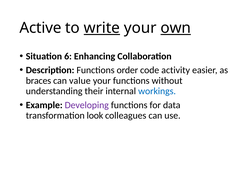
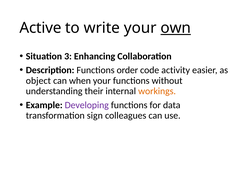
write underline: present -> none
6: 6 -> 3
braces: braces -> object
value: value -> when
workings colour: blue -> orange
look: look -> sign
